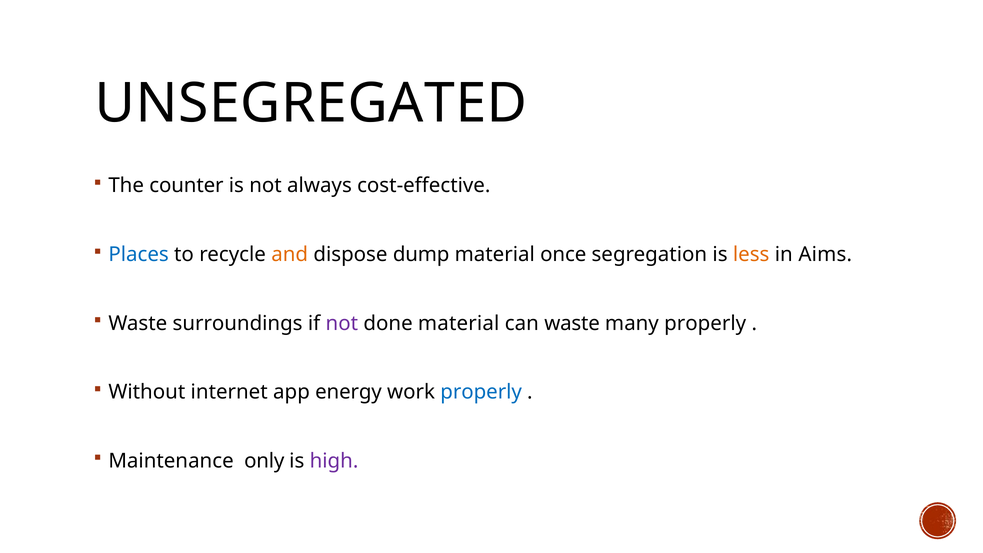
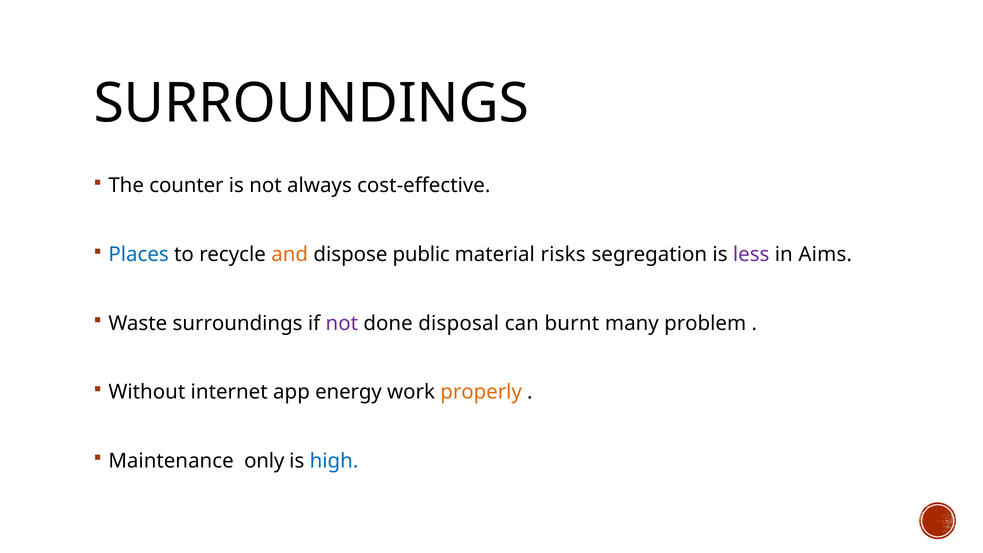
UNSEGREGATED at (311, 104): UNSEGREGATED -> SURROUNDINGS
dump: dump -> public
once: once -> risks
less colour: orange -> purple
done material: material -> disposal
can waste: waste -> burnt
many properly: properly -> problem
properly at (481, 392) colour: blue -> orange
high colour: purple -> blue
